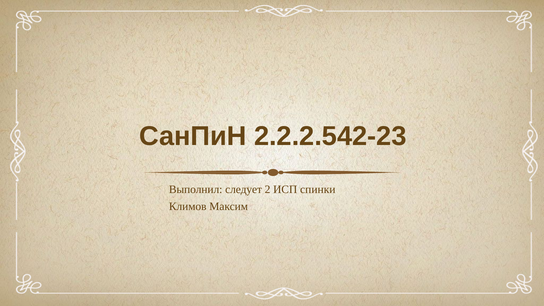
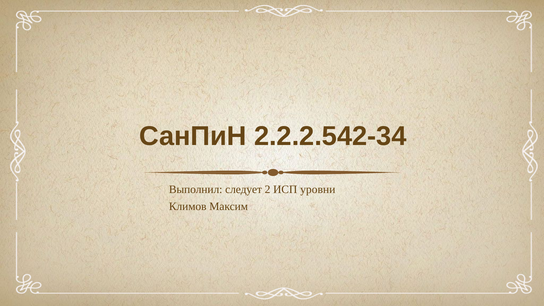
2.2.2.542-23: 2.2.2.542-23 -> 2.2.2.542-34
спинки: спинки -> уровни
